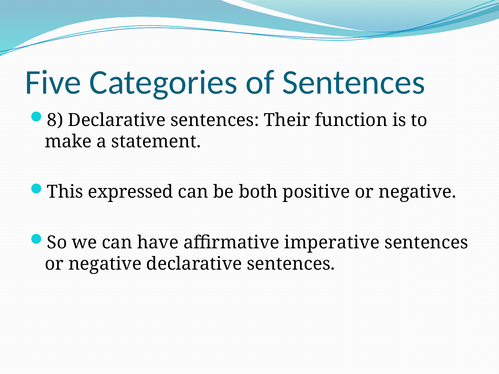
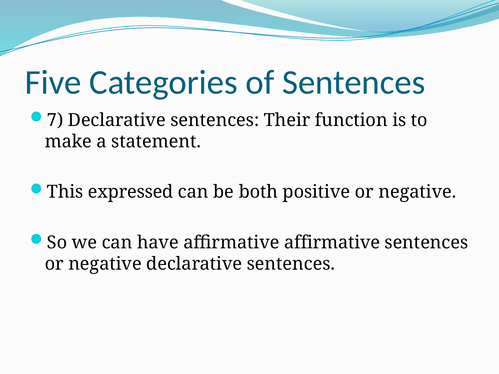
8: 8 -> 7
affirmative imperative: imperative -> affirmative
